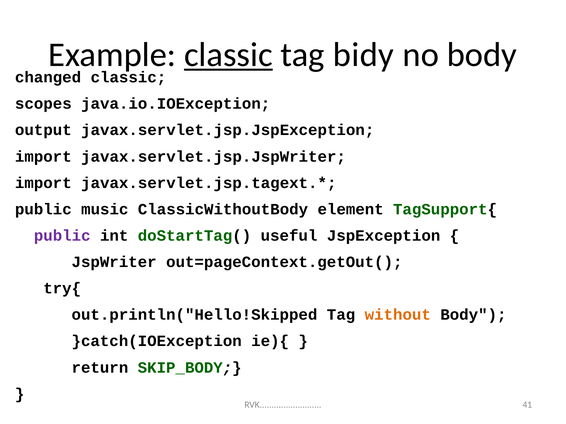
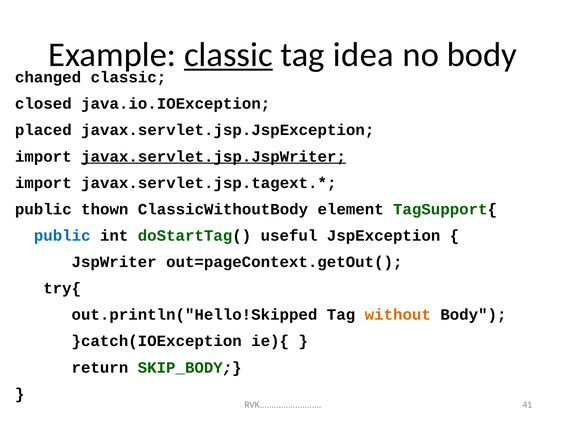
bidy: bidy -> idea
scopes: scopes -> closed
output: output -> placed
javax.servlet.jsp.JspWriter underline: none -> present
music: music -> thown
public at (62, 236) colour: purple -> blue
